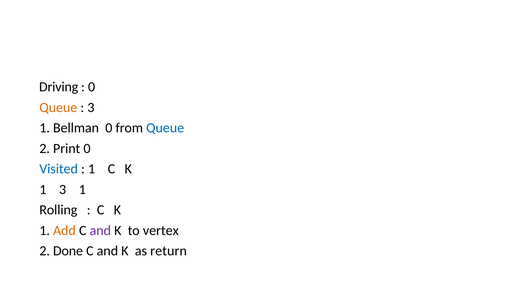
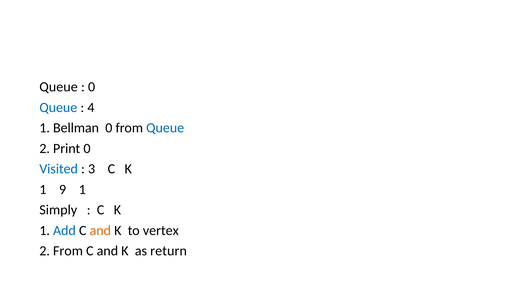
Driving at (59, 87): Driving -> Queue
Queue at (58, 107) colour: orange -> blue
3 at (91, 107): 3 -> 4
1 at (92, 169): 1 -> 3
1 3: 3 -> 9
Rolling: Rolling -> Simply
Add colour: orange -> blue
and at (100, 230) colour: purple -> orange
2 Done: Done -> From
